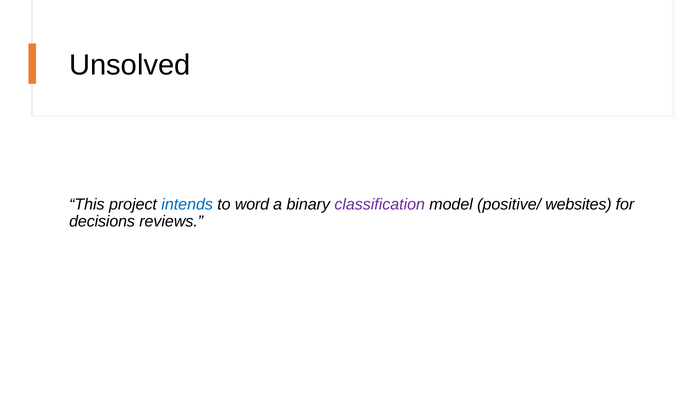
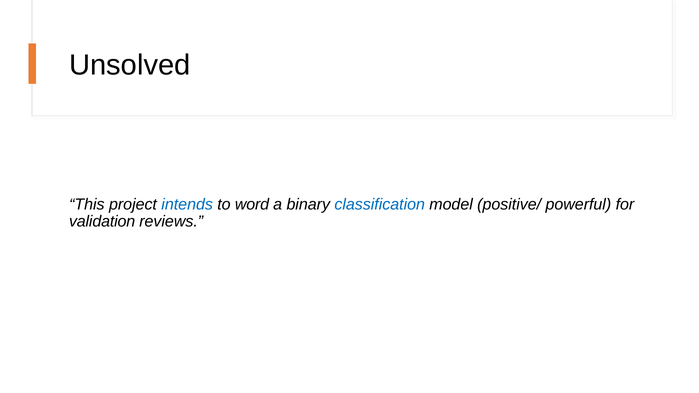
classification colour: purple -> blue
websites: websites -> powerful
decisions: decisions -> validation
